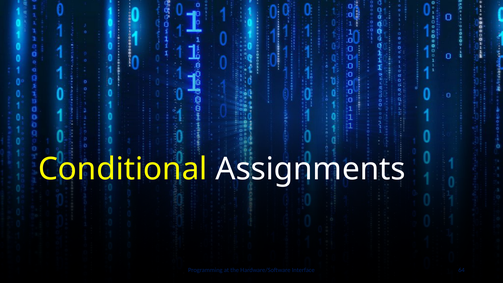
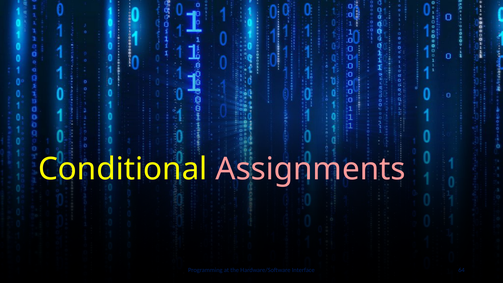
Assignments colour: white -> pink
